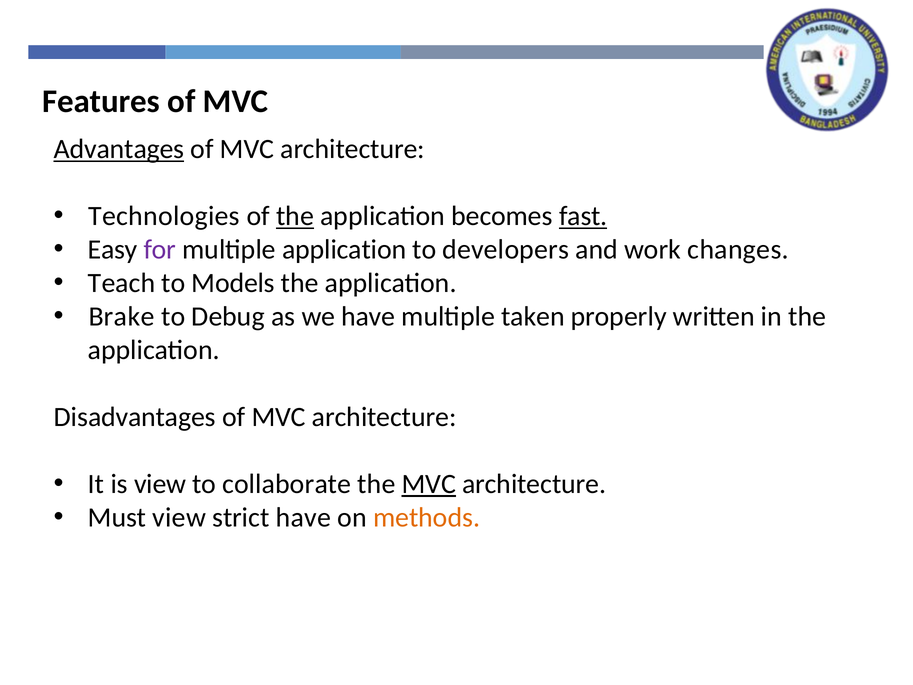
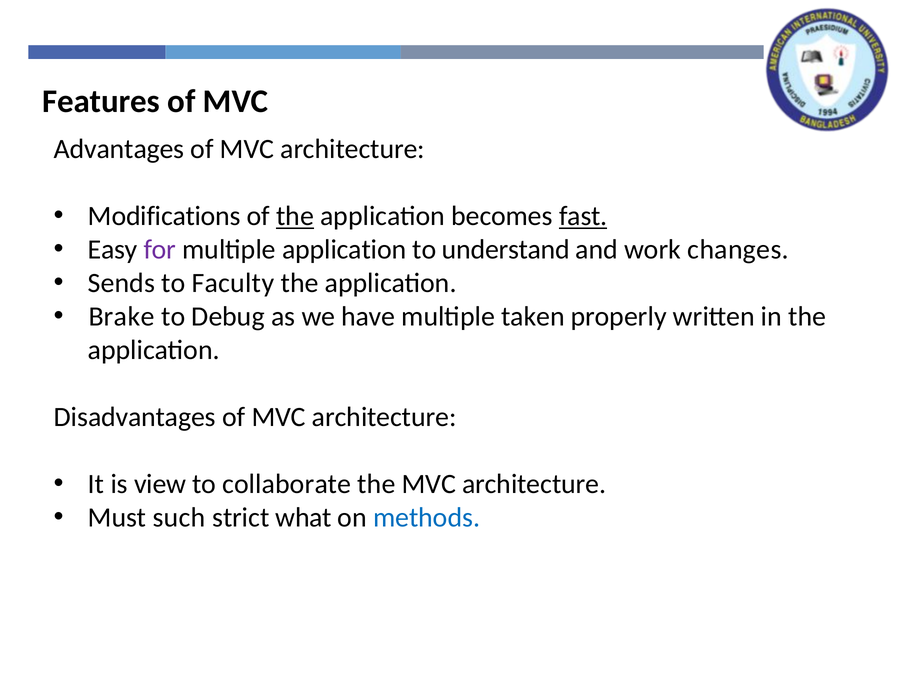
Advantages underline: present -> none
Technologies: Technologies -> Modifications
developers: developers -> understand
Teach: Teach -> Sends
Models: Models -> Faculty
MVC at (429, 484) underline: present -> none
Must view: view -> such
strict have: have -> what
methods colour: orange -> blue
